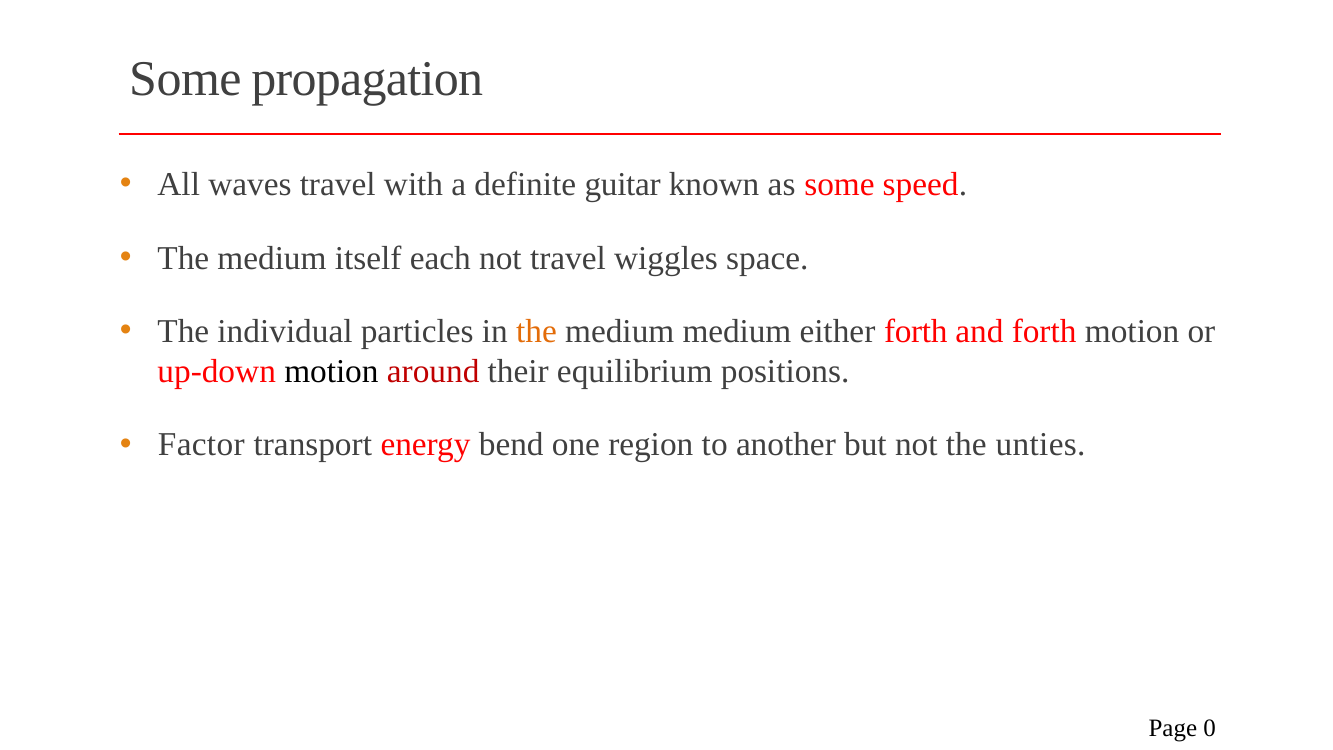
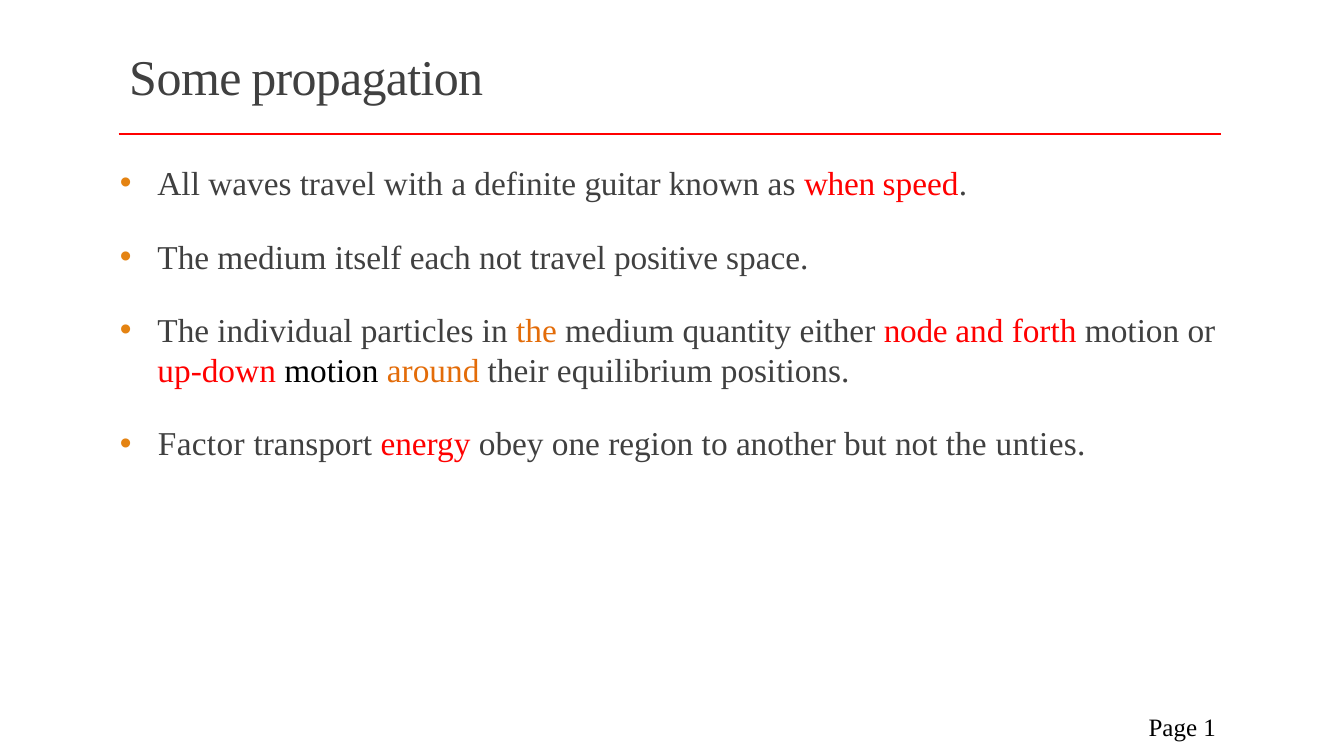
as some: some -> when
wiggles: wiggles -> positive
medium medium: medium -> quantity
either forth: forth -> node
around colour: red -> orange
bend: bend -> obey
0: 0 -> 1
